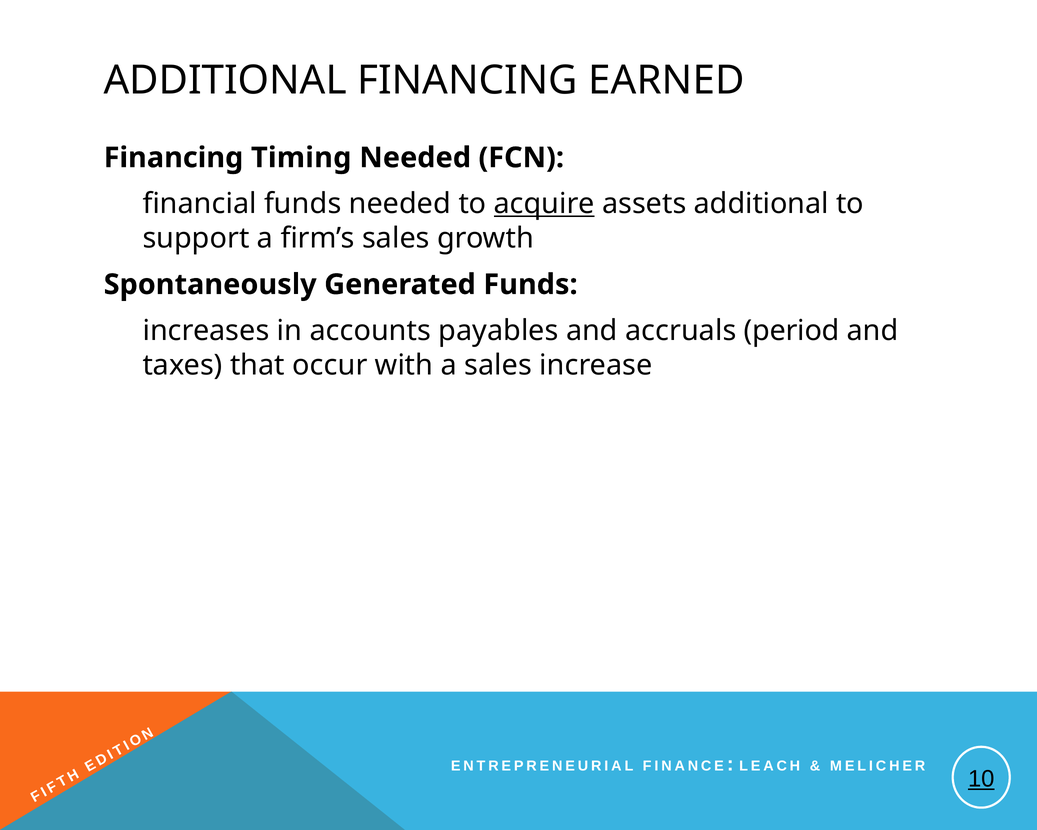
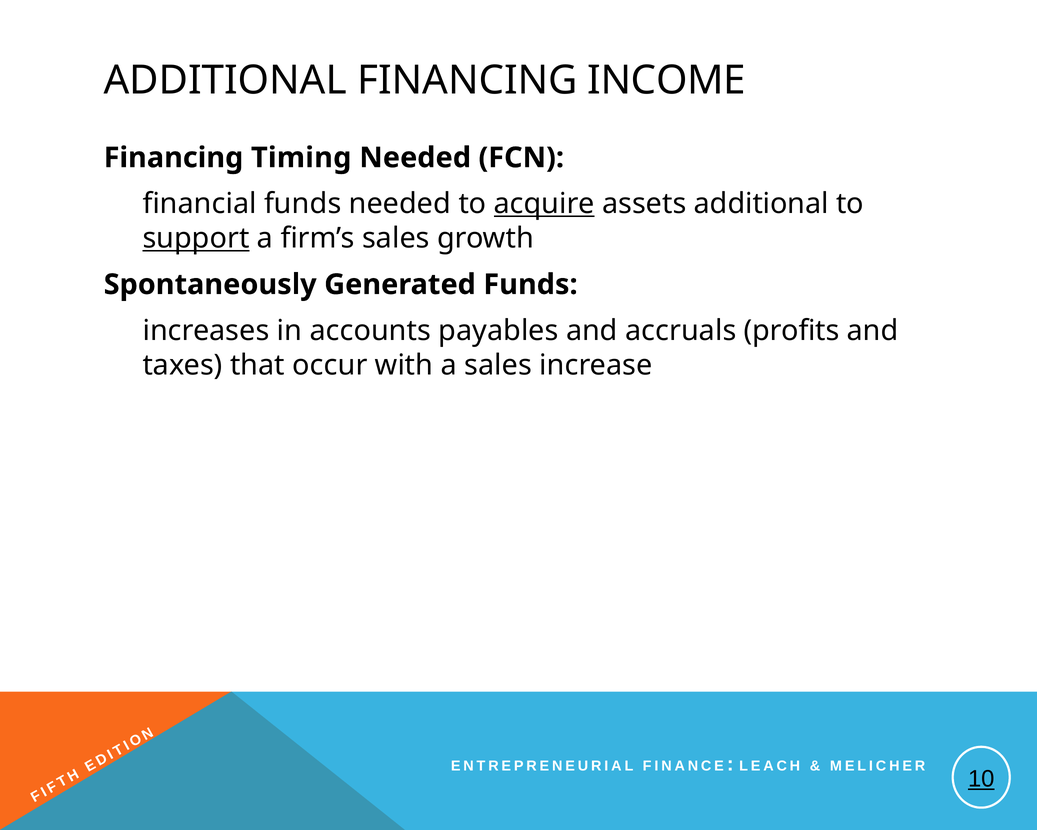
EARNED: EARNED -> INCOME
support underline: none -> present
period: period -> profits
